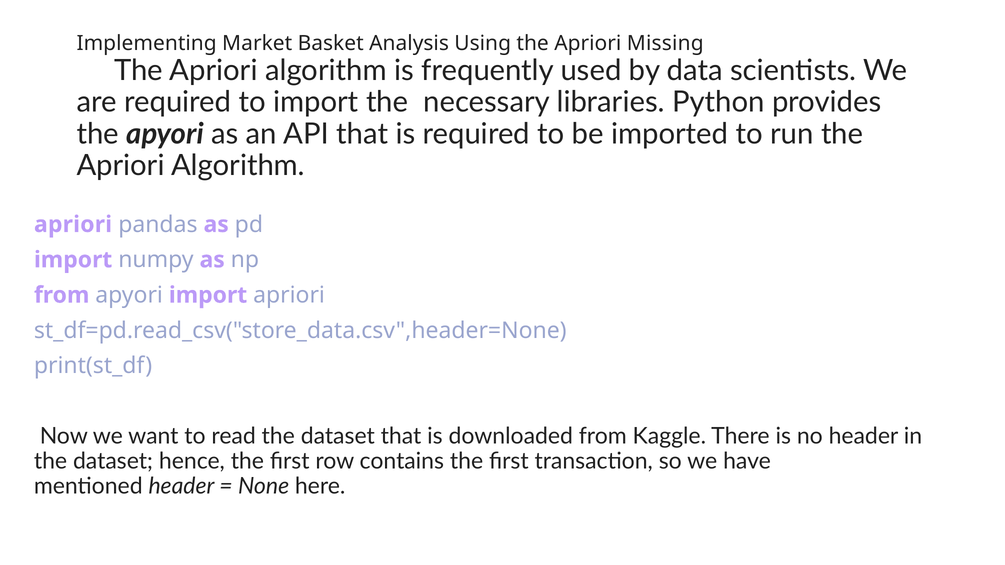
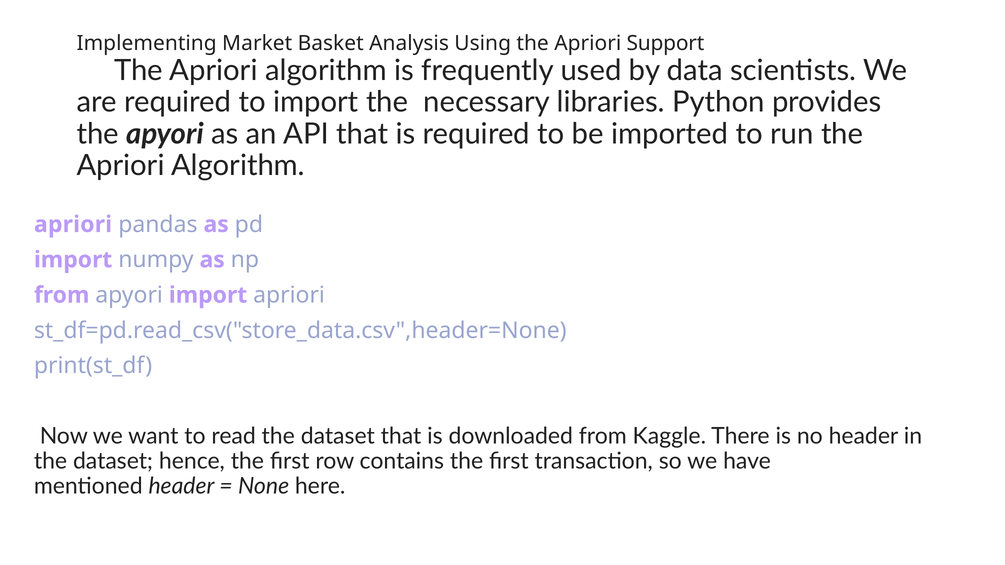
Missing: Missing -> Support
